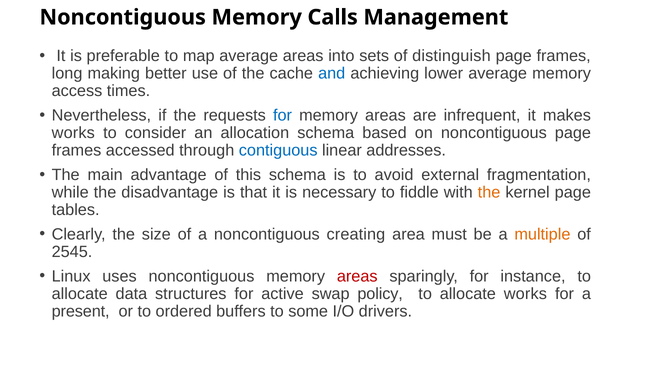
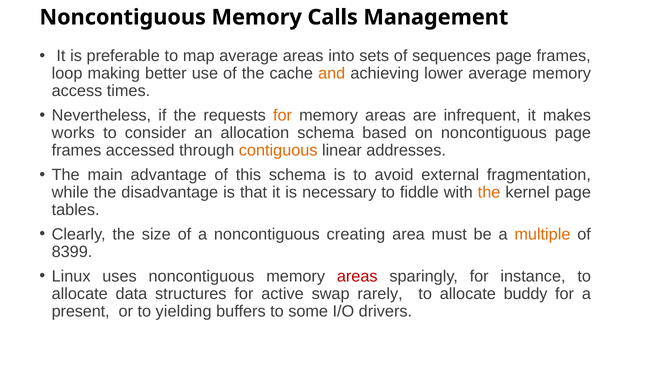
distinguish: distinguish -> sequences
long: long -> loop
and colour: blue -> orange
for at (282, 115) colour: blue -> orange
contiguous colour: blue -> orange
2545: 2545 -> 8399
policy: policy -> rarely
allocate works: works -> buddy
ordered: ordered -> yielding
